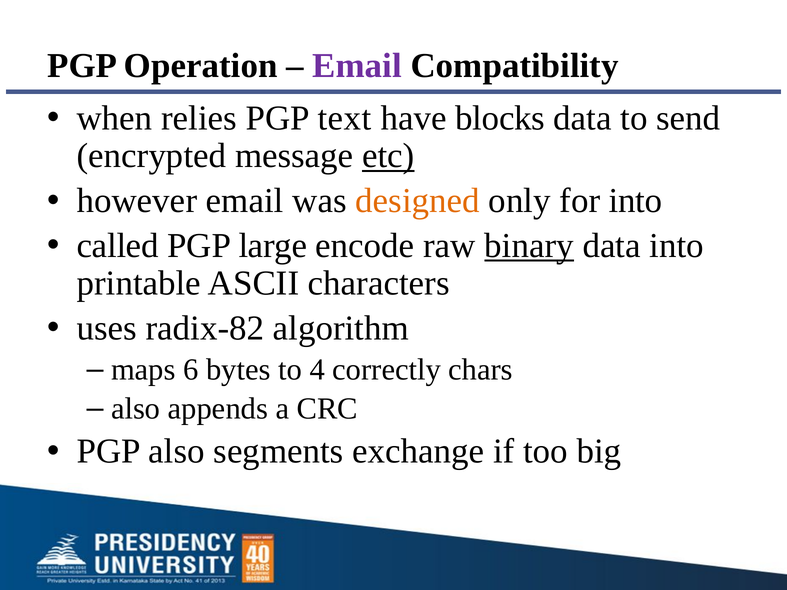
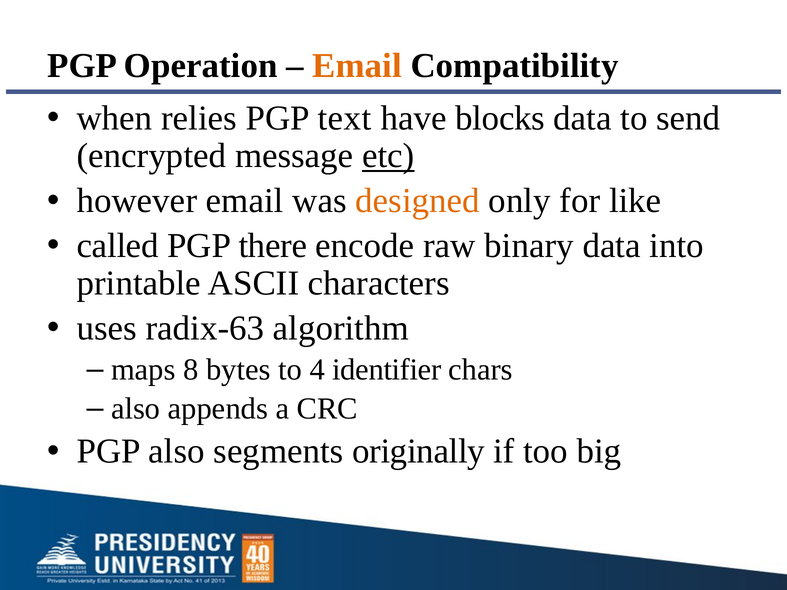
Email at (357, 66) colour: purple -> orange
for into: into -> like
large: large -> there
binary underline: present -> none
radix-82: radix-82 -> radix-63
6: 6 -> 8
correctly: correctly -> identifier
exchange: exchange -> originally
